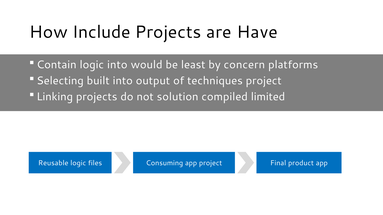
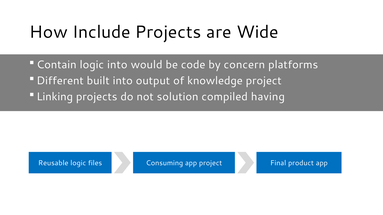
Have: Have -> Wide
least: least -> code
Selecting: Selecting -> Different
techniques: techniques -> knowledge
limited: limited -> having
